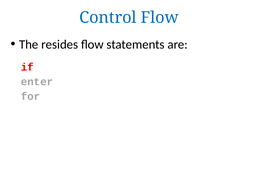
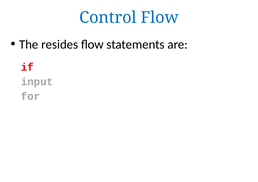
enter: enter -> input
